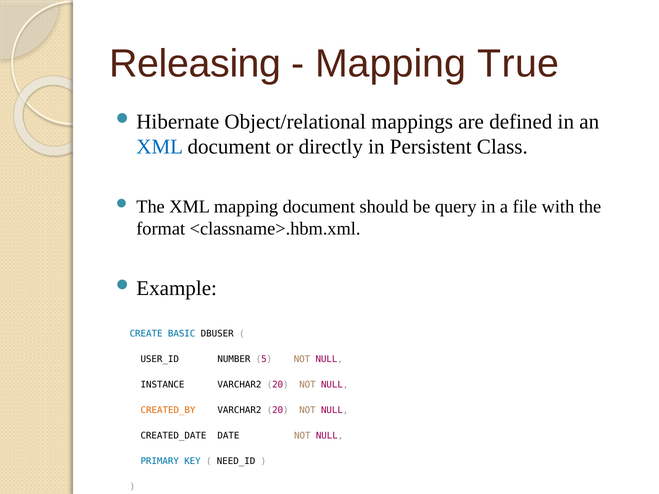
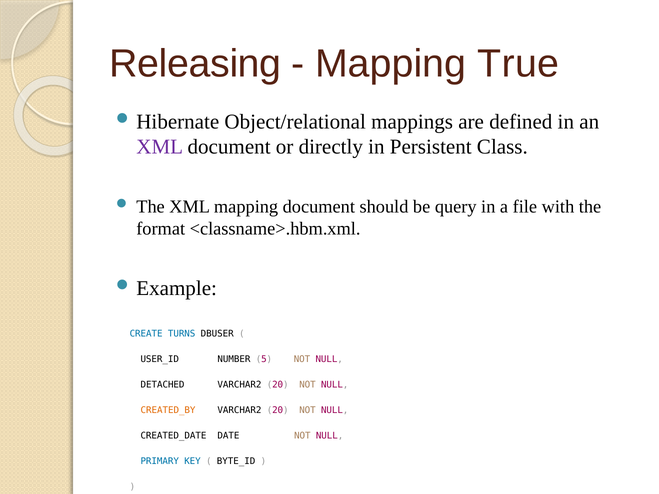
XML at (160, 147) colour: blue -> purple
BASIC: BASIC -> TURNS
INSTANCE: INSTANCE -> DETACHED
NEED_ID: NEED_ID -> BYTE_ID
